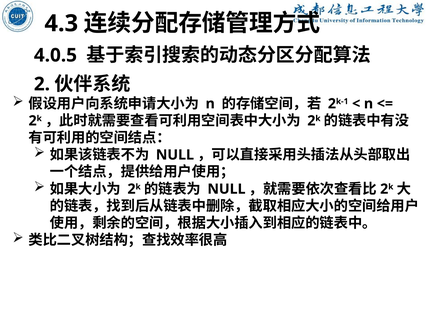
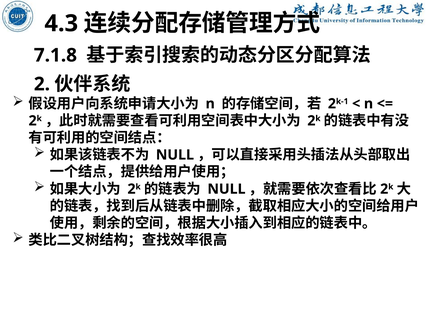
4.0.5: 4.0.5 -> 7.1.8
